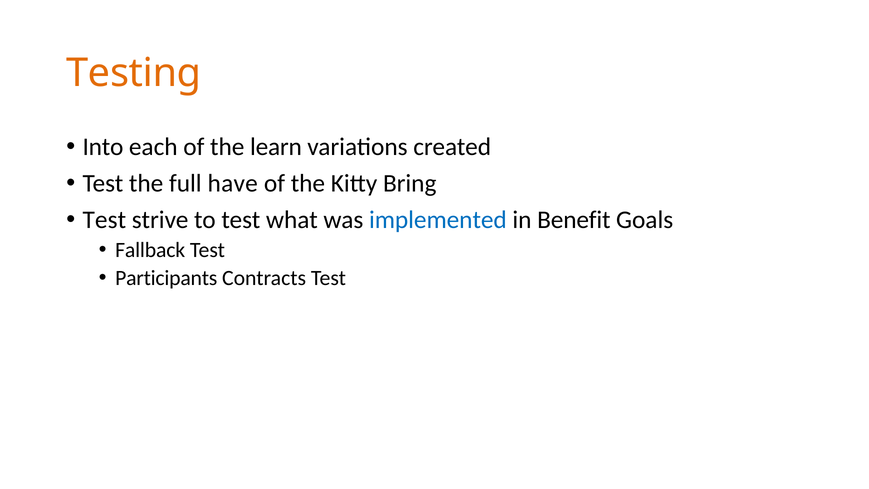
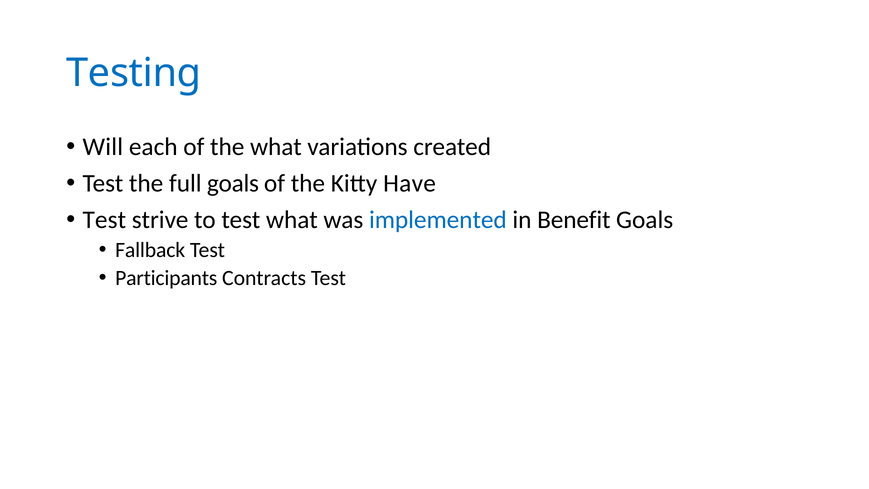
Testing colour: orange -> blue
Into: Into -> Will
the learn: learn -> what
full have: have -> goals
Bring: Bring -> Have
